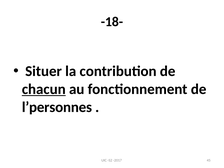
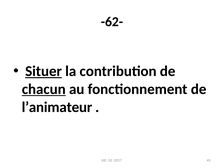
-18-: -18- -> -62-
Situer underline: none -> present
l’personnes: l’personnes -> l’animateur
